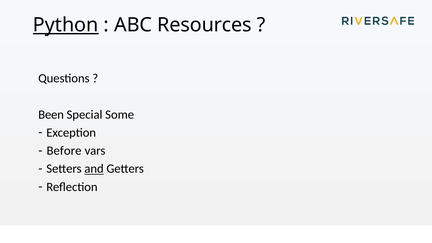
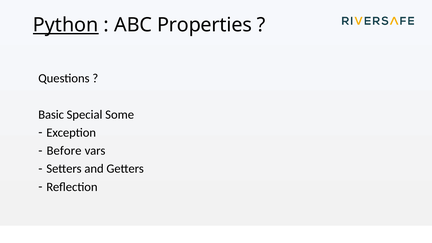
Resources: Resources -> Properties
Been: Been -> Basic
and underline: present -> none
